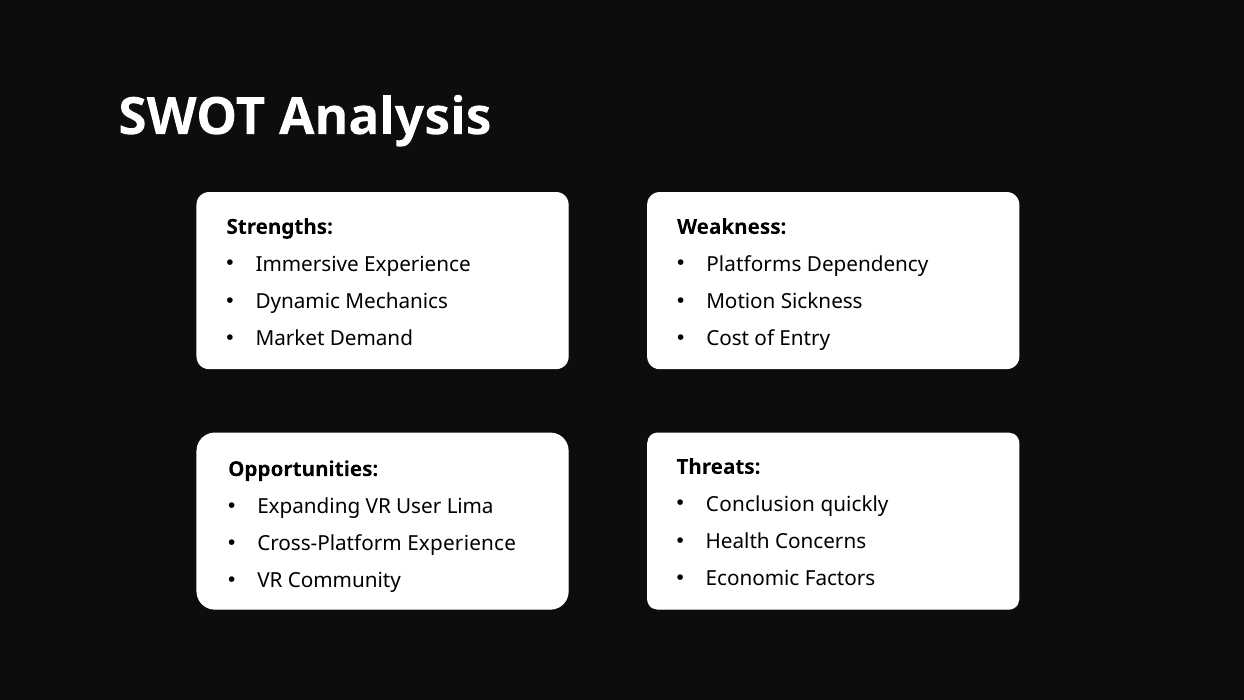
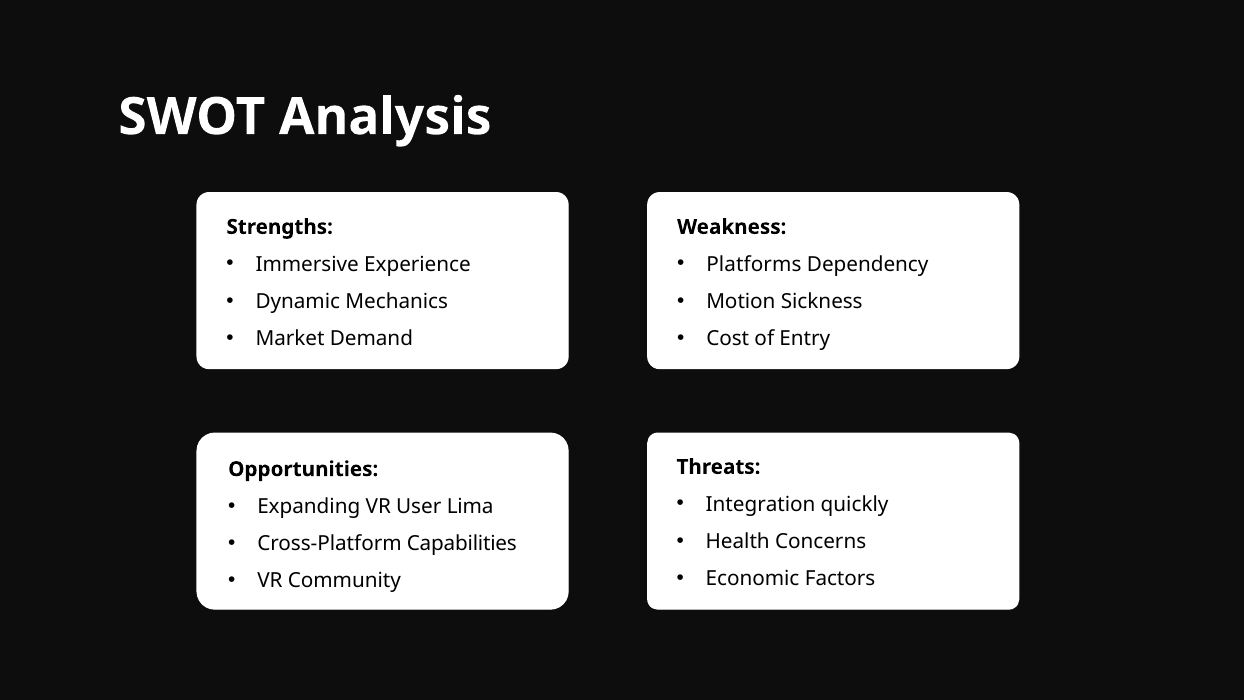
Conclusion: Conclusion -> Integration
Cross-Platform Experience: Experience -> Capabilities
